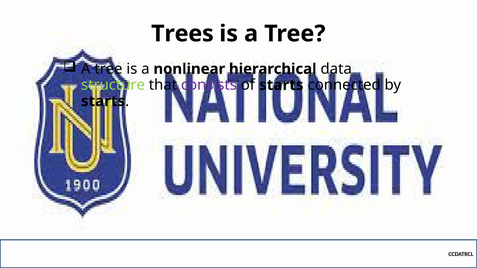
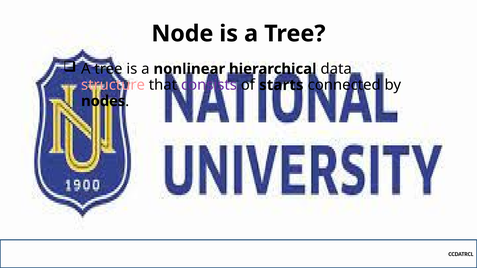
Trees: Trees -> Node
structure colour: light green -> pink
starts at (103, 101): starts -> nodes
